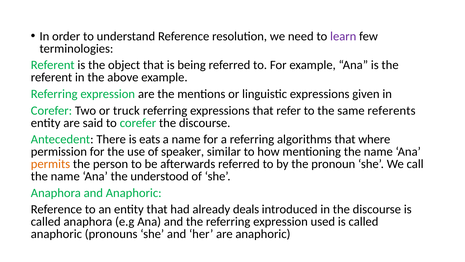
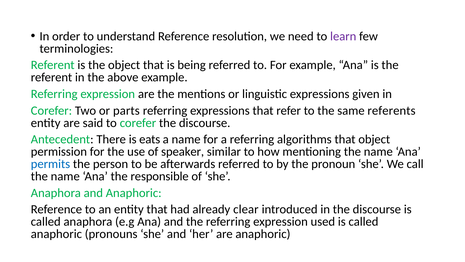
truck: truck -> parts
that where: where -> object
permits colour: orange -> blue
understood: understood -> responsible
deals: deals -> clear
